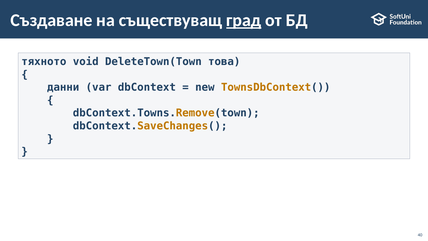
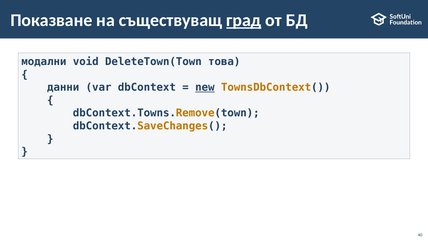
Създаване: Създаване -> Показване
тяхното: тяхното -> модални
new underline: none -> present
